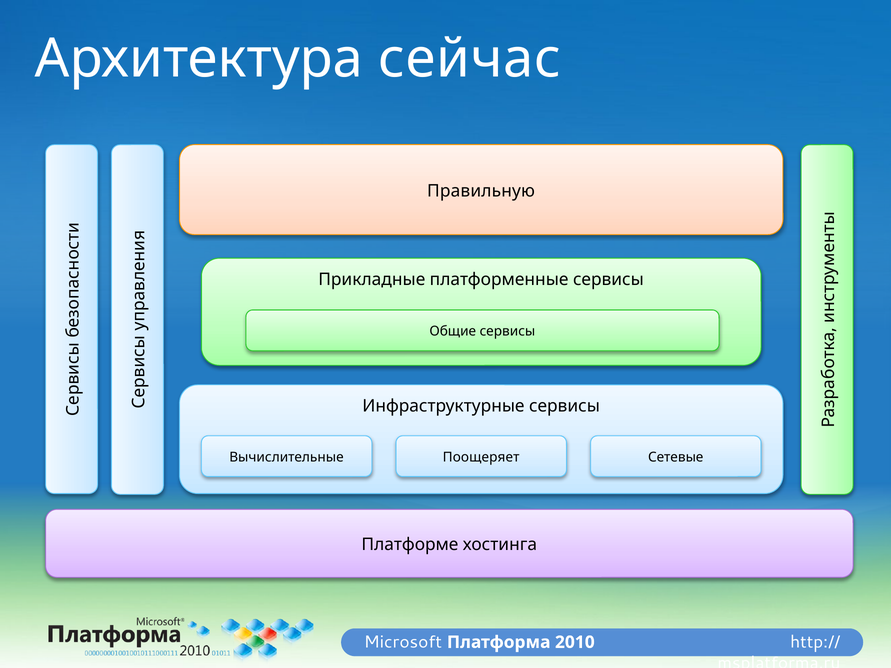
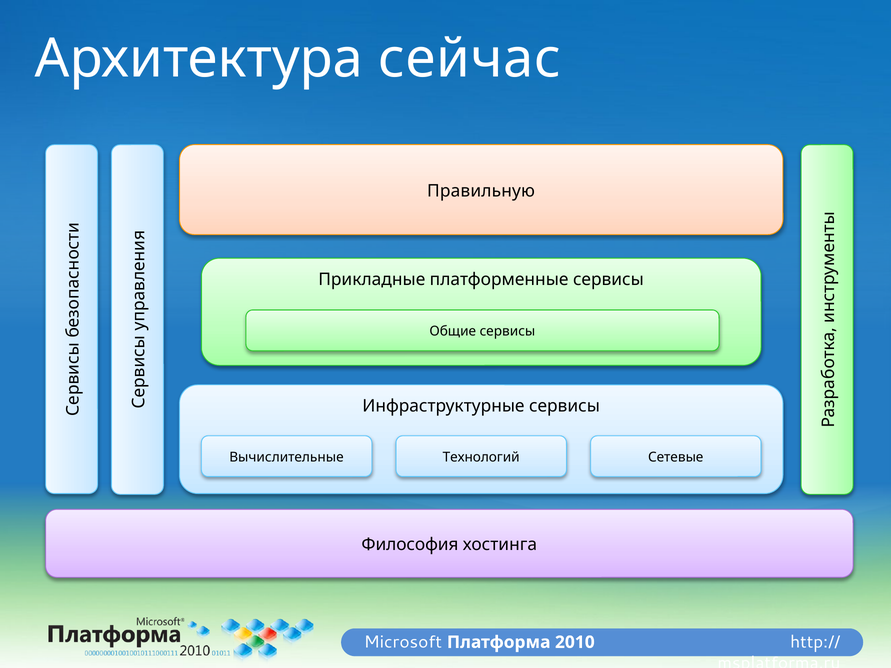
Поощеряет: Поощеряет -> Технологий
Платформе: Платформе -> Философия
